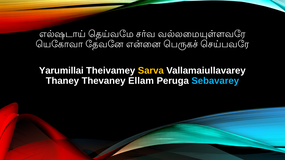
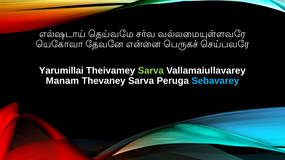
Sarva at (151, 71) colour: yellow -> light green
Thaney: Thaney -> Manam
Thevaney Ellam: Ellam -> Sarva
